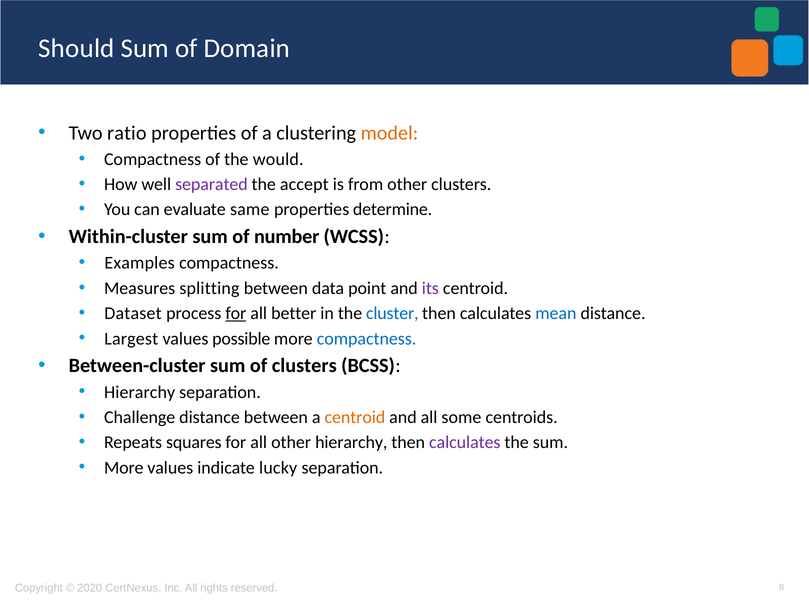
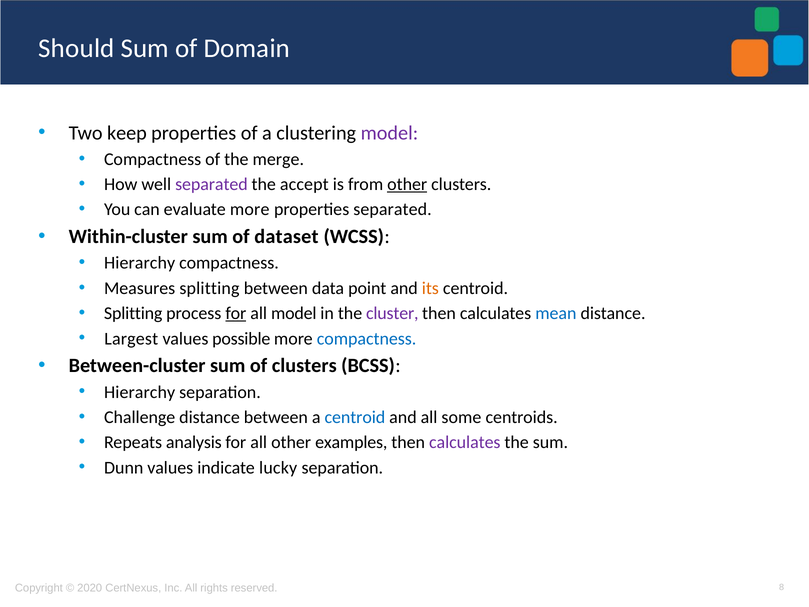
ratio: ratio -> keep
model at (389, 133) colour: orange -> purple
would: would -> merge
other at (407, 184) underline: none -> present
evaluate same: same -> more
properties determine: determine -> separated
number: number -> dataset
Examples at (140, 263): Examples -> Hierarchy
its colour: purple -> orange
Dataset at (133, 313): Dataset -> Splitting
all better: better -> model
cluster colour: blue -> purple
centroid at (355, 417) colour: orange -> blue
squares: squares -> analysis
other hierarchy: hierarchy -> examples
More at (124, 467): More -> Dunn
